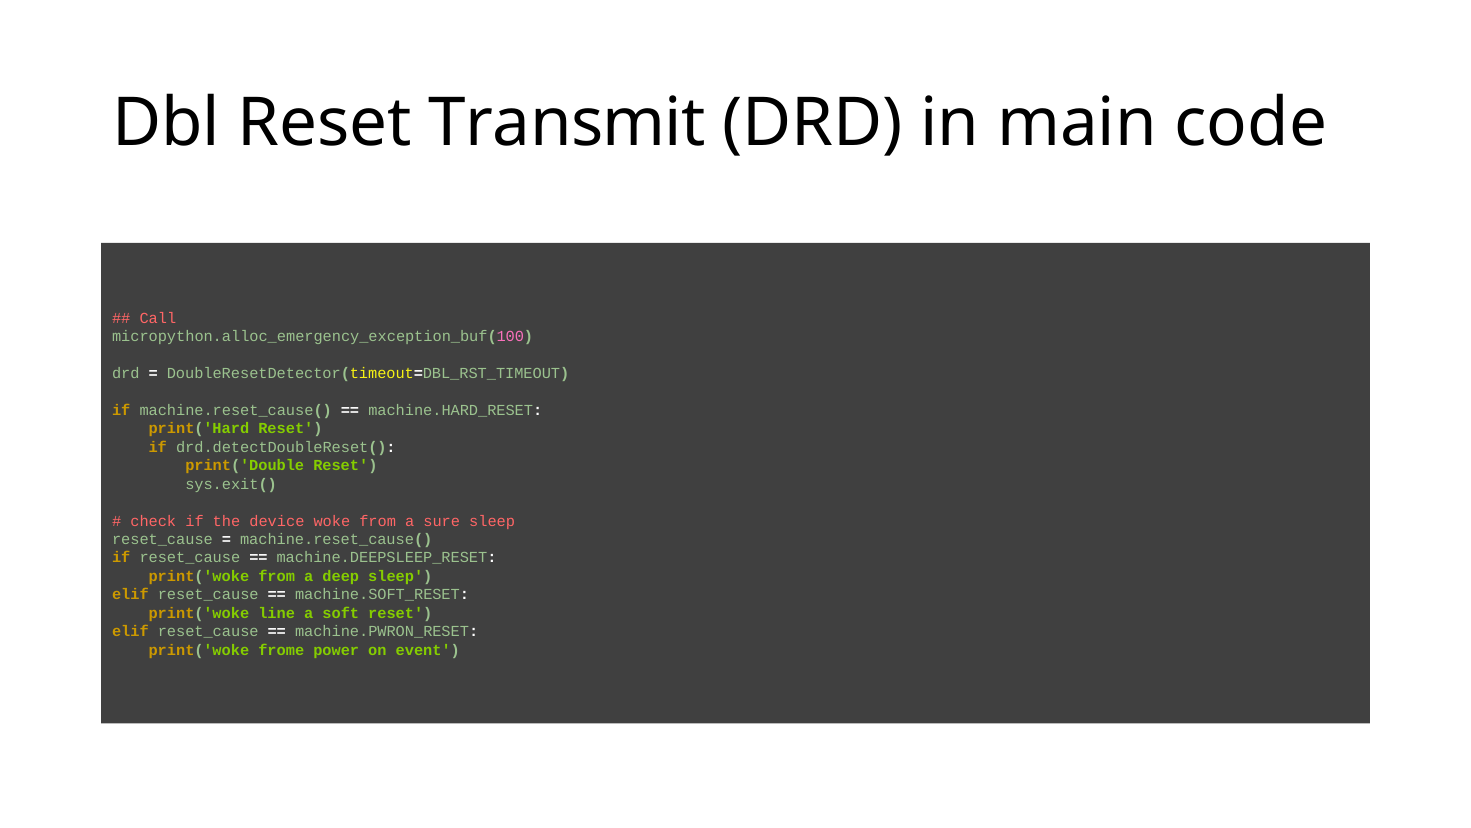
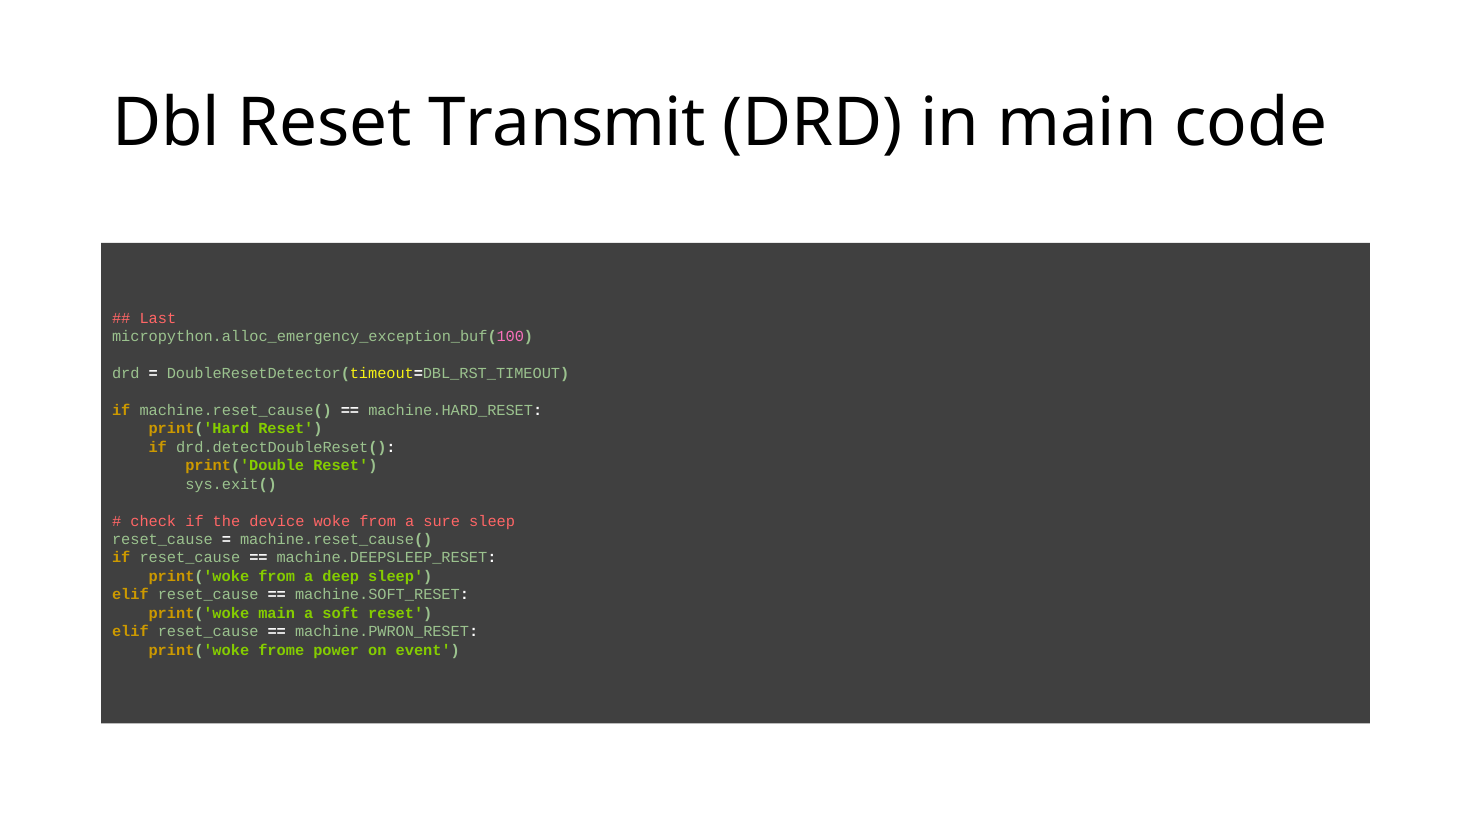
Call: Call -> Last
print('woke line: line -> main
